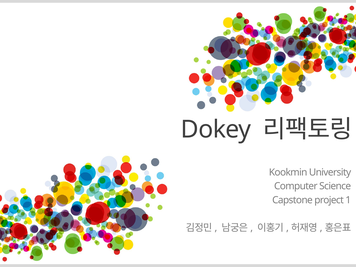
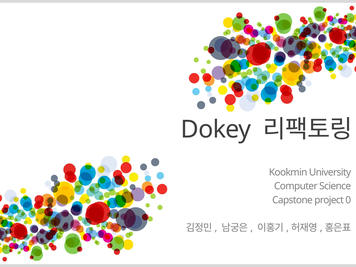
1: 1 -> 0
